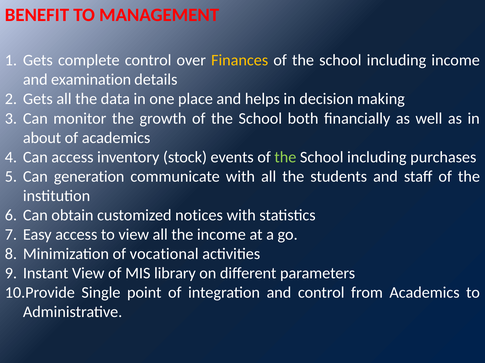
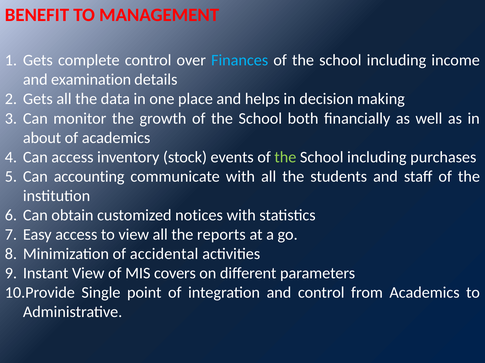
Finances colour: yellow -> light blue
generation: generation -> accounting
the income: income -> reports
vocational: vocational -> accidental
library: library -> covers
